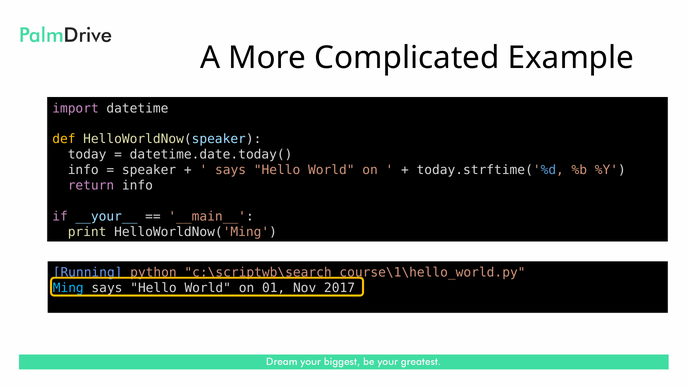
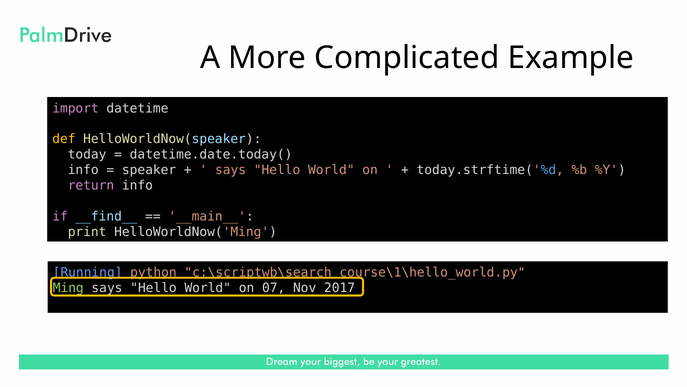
__your__: __your__ -> __find__
Ming colour: light blue -> light green
01: 01 -> 07
